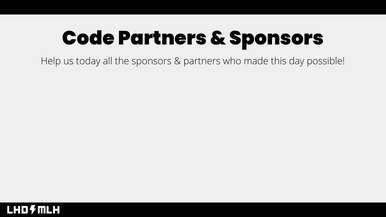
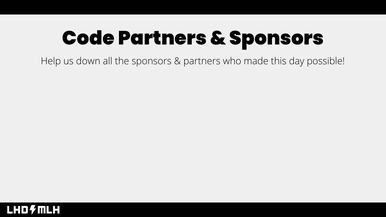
today: today -> down
